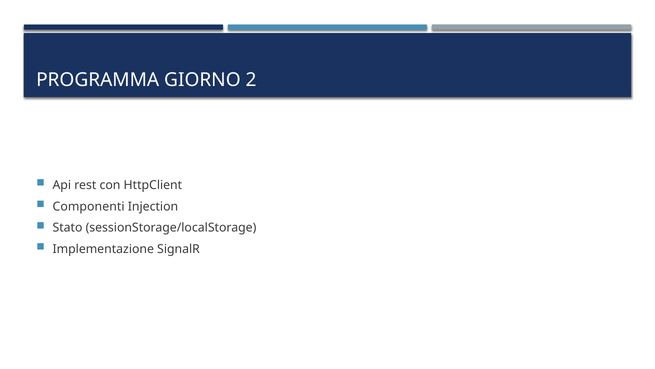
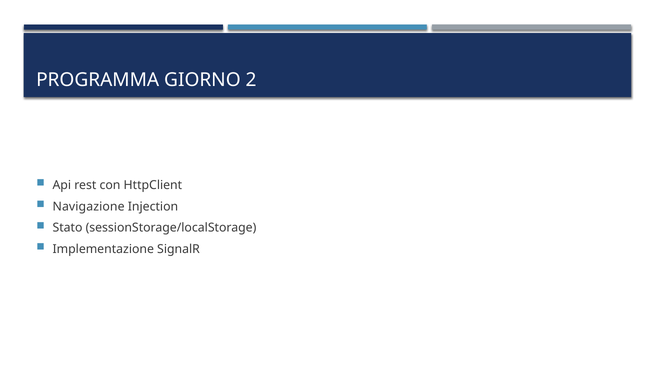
Componenti: Componenti -> Navigazione
